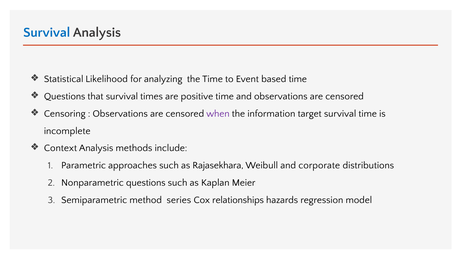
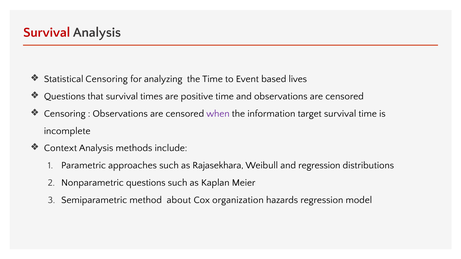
Survival at (47, 32) colour: blue -> red
Statistical Likelihood: Likelihood -> Censoring
based time: time -> lives
and corporate: corporate -> regression
series: series -> about
relationships: relationships -> organization
